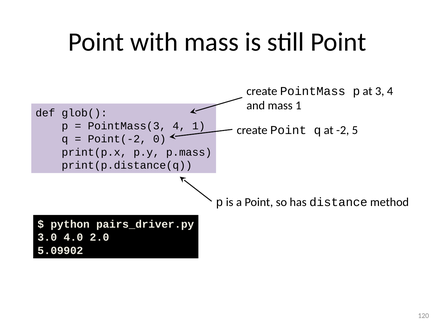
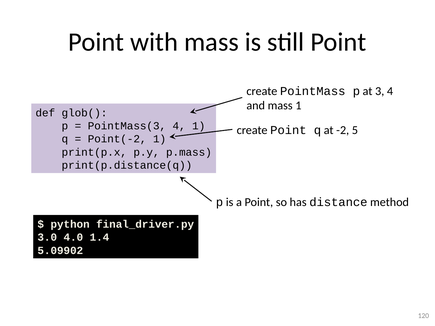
Point(-2 0: 0 -> 1
pairs_driver.py: pairs_driver.py -> final_driver.py
2.0: 2.0 -> 1.4
